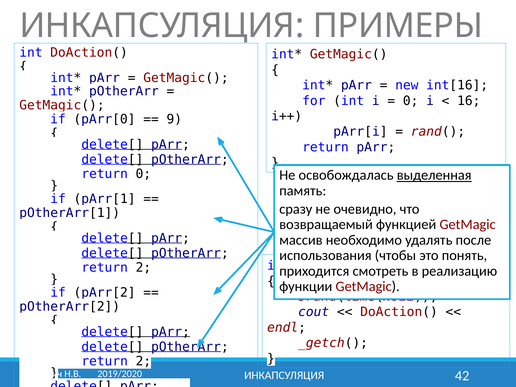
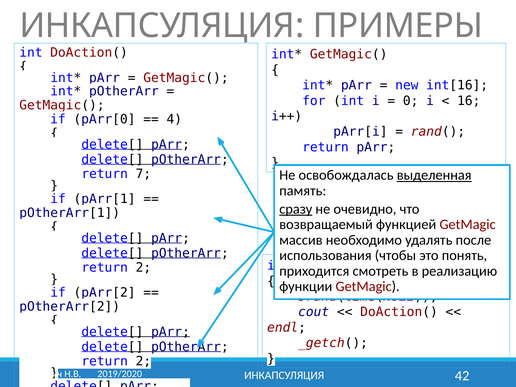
9: 9 -> 4
return 0: 0 -> 7
сразу underline: none -> present
